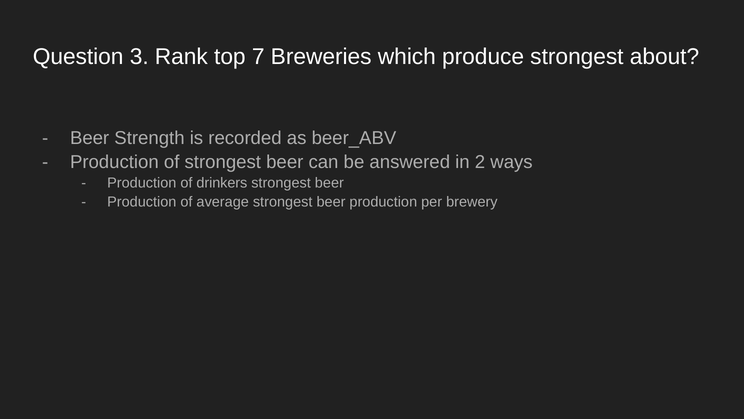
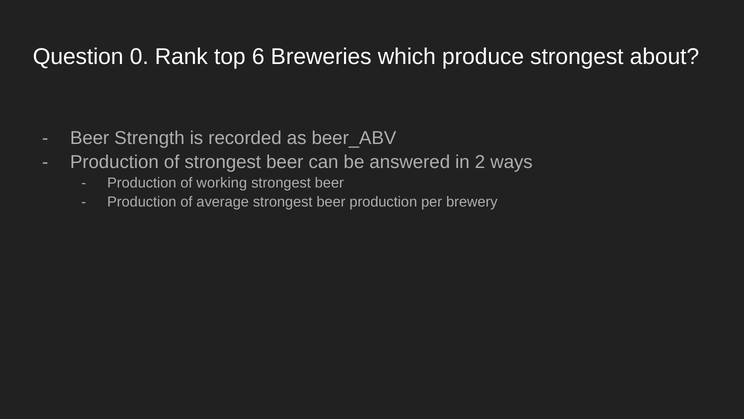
3: 3 -> 0
7: 7 -> 6
drinkers: drinkers -> working
